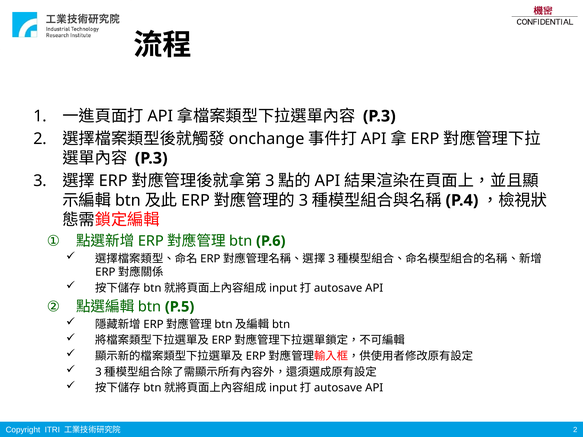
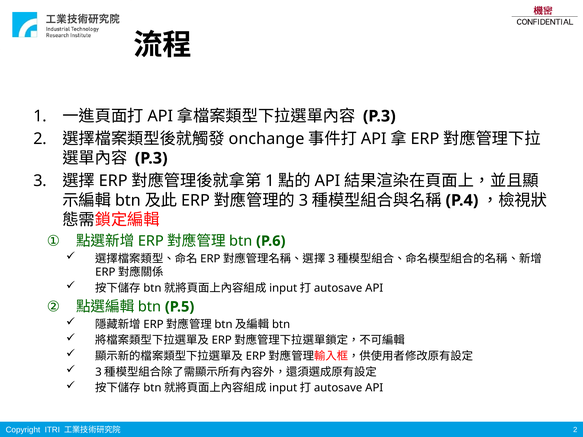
3 at (270, 181): 3 -> 1
